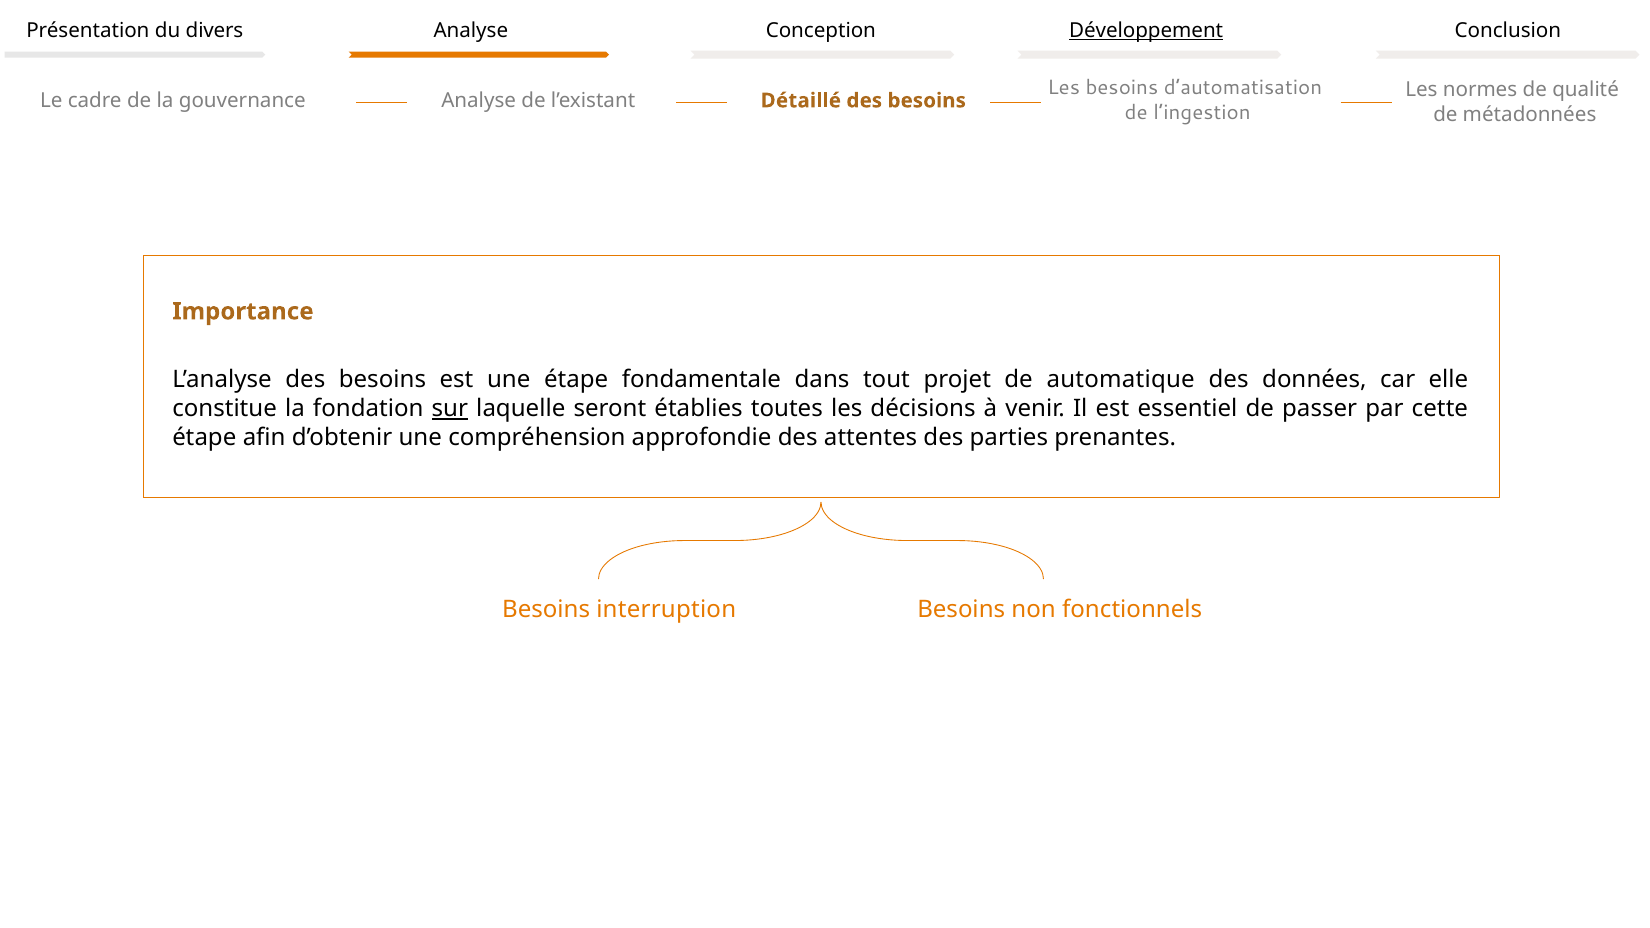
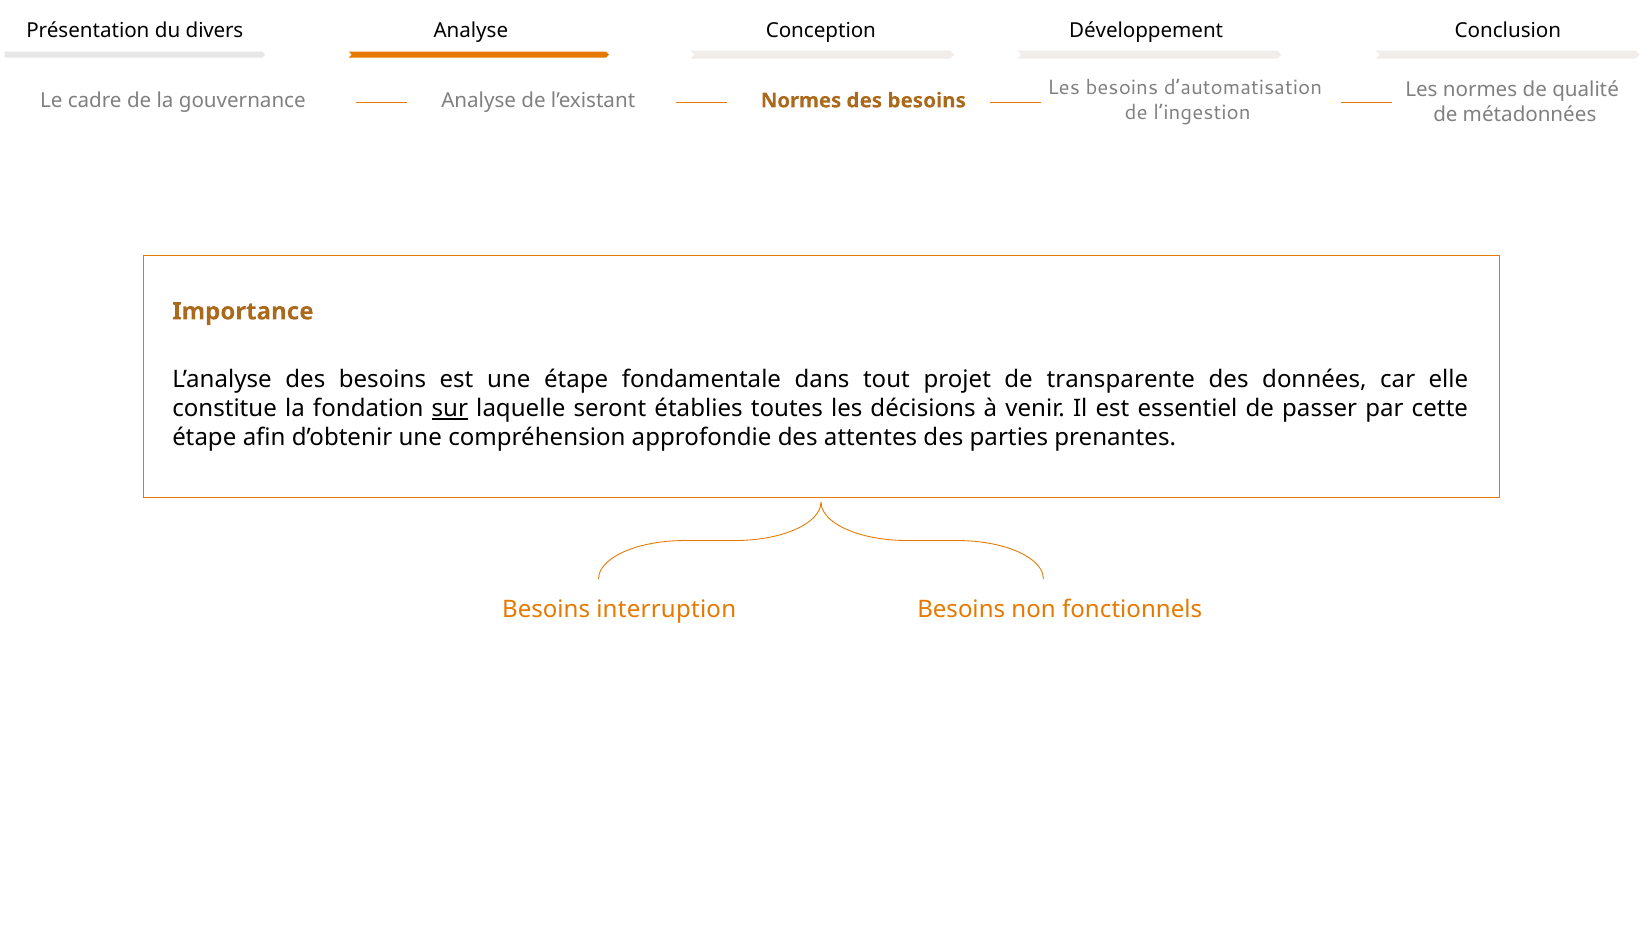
Développement underline: present -> none
l’existant Détaillé: Détaillé -> Normes
automatique: automatique -> transparente
